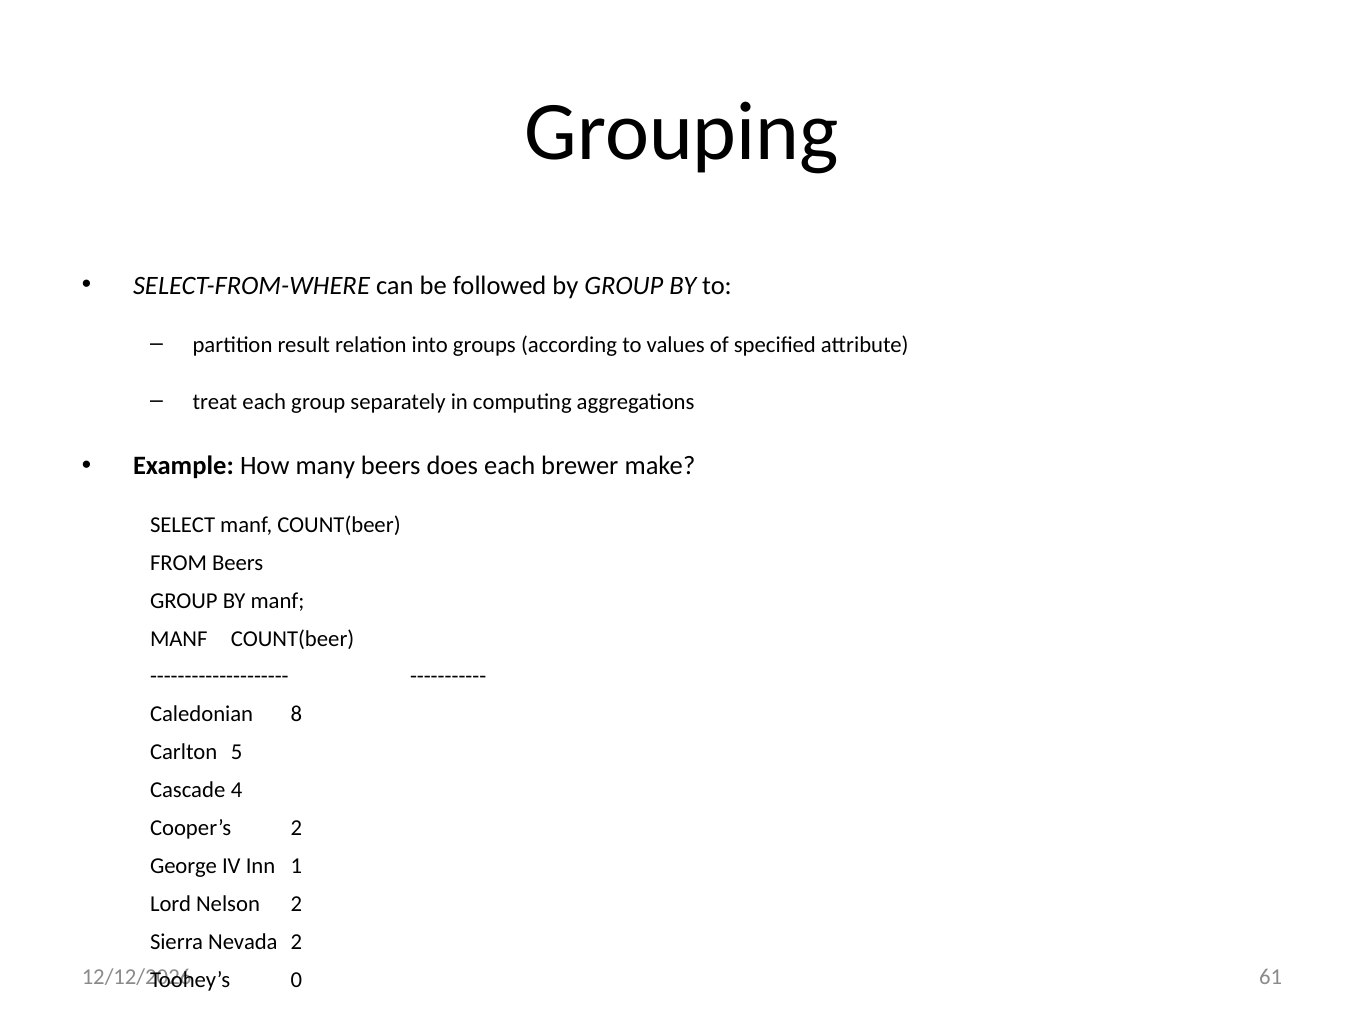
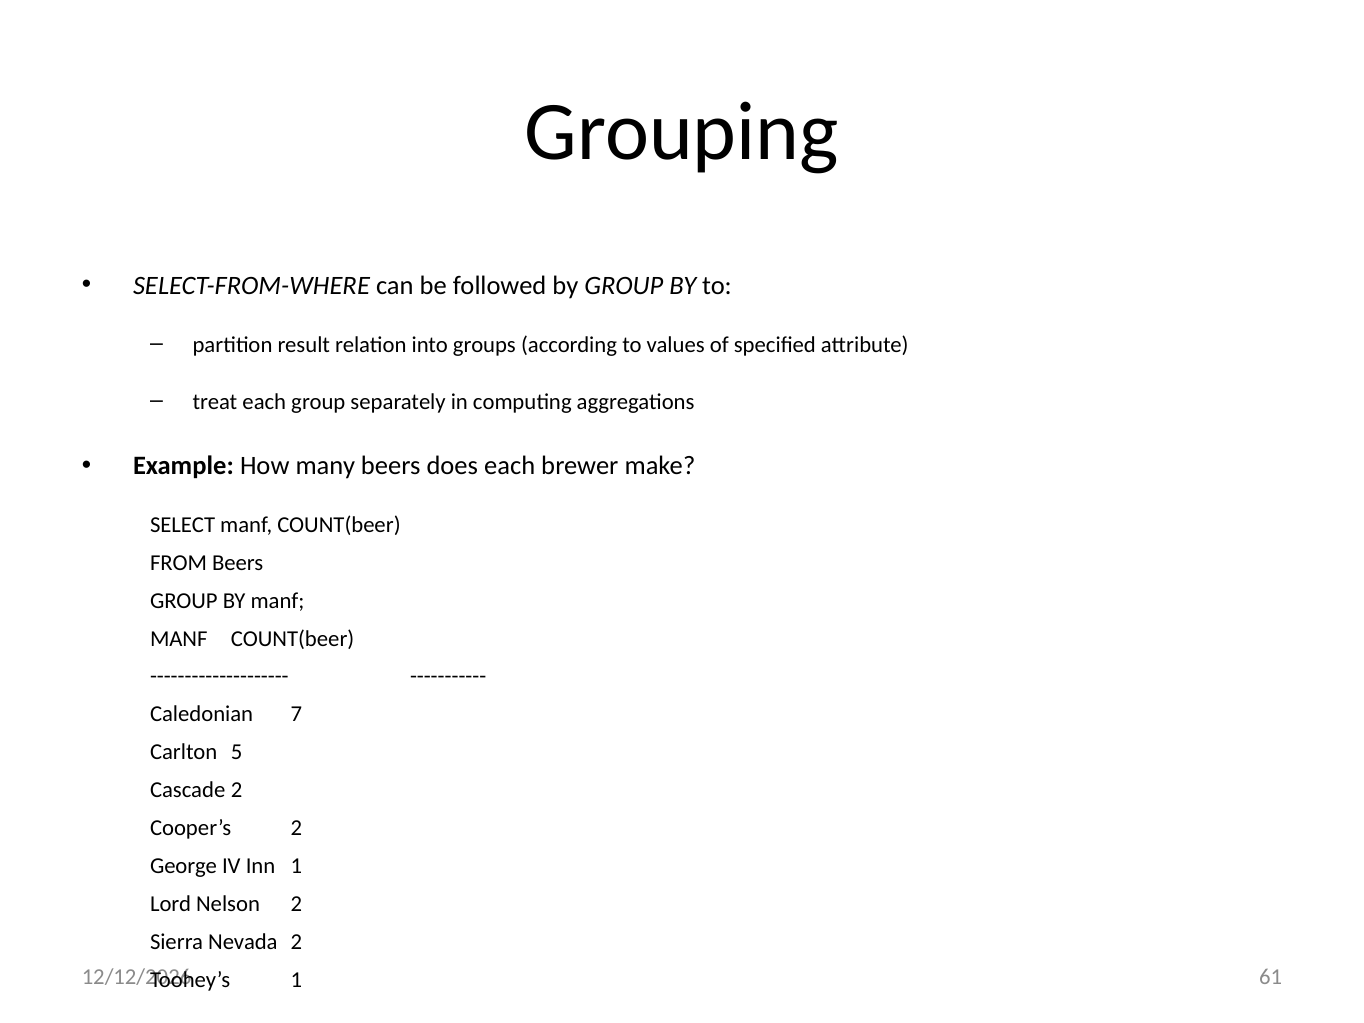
8: 8 -> 7
Cascade 4: 4 -> 2
0 at (296, 980): 0 -> 1
